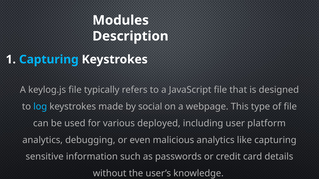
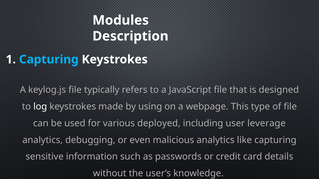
log colour: light blue -> white
social: social -> using
platform: platform -> leverage
